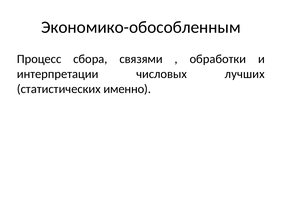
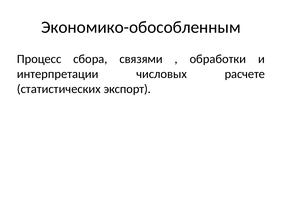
лучших: лучших -> расчете
именно: именно -> экспорт
